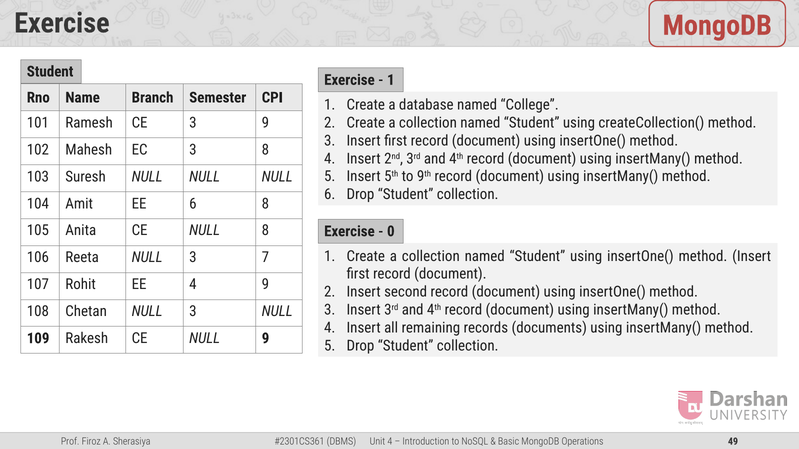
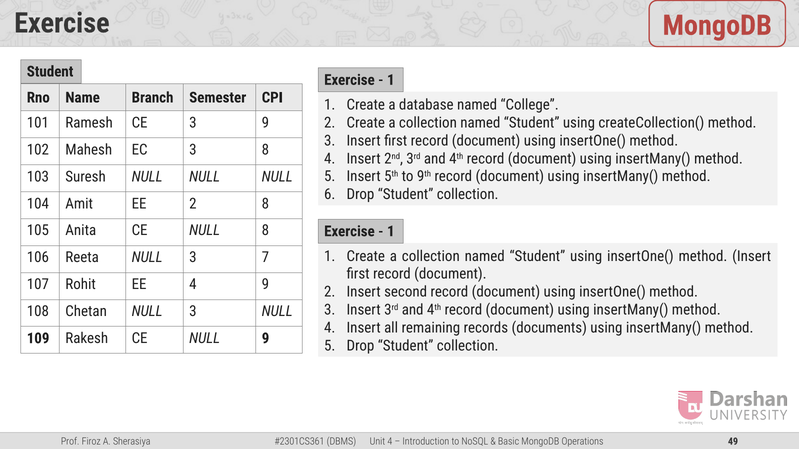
EE 6: 6 -> 2
0 at (391, 232): 0 -> 1
